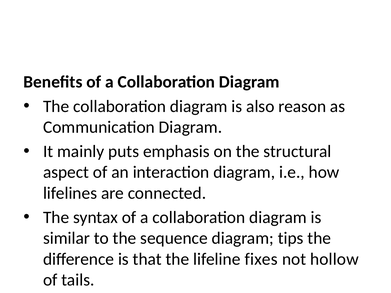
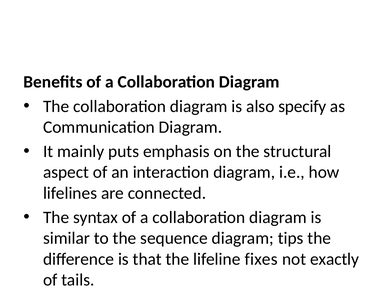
reason: reason -> specify
hollow: hollow -> exactly
